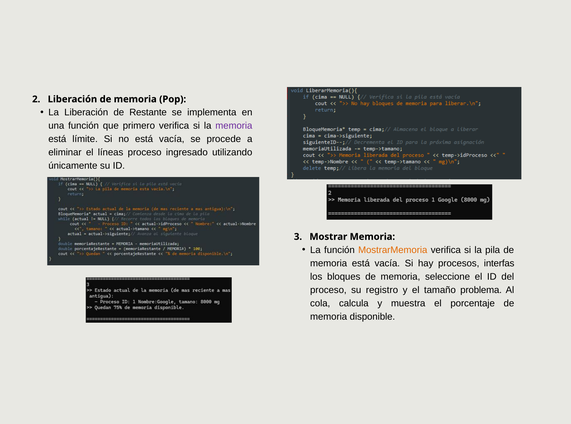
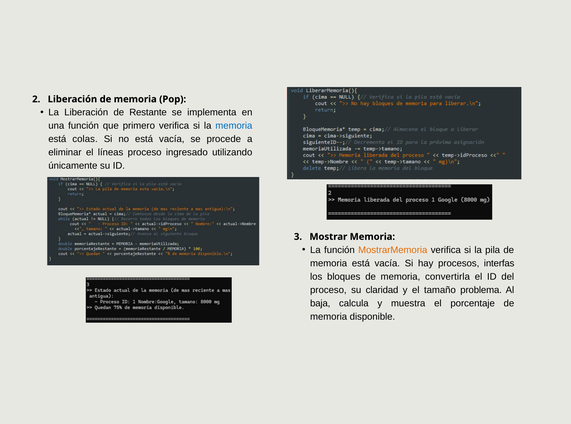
memoria at (234, 126) colour: purple -> blue
límite: límite -> colas
seleccione: seleccione -> convertirla
registro: registro -> claridad
cola: cola -> baja
